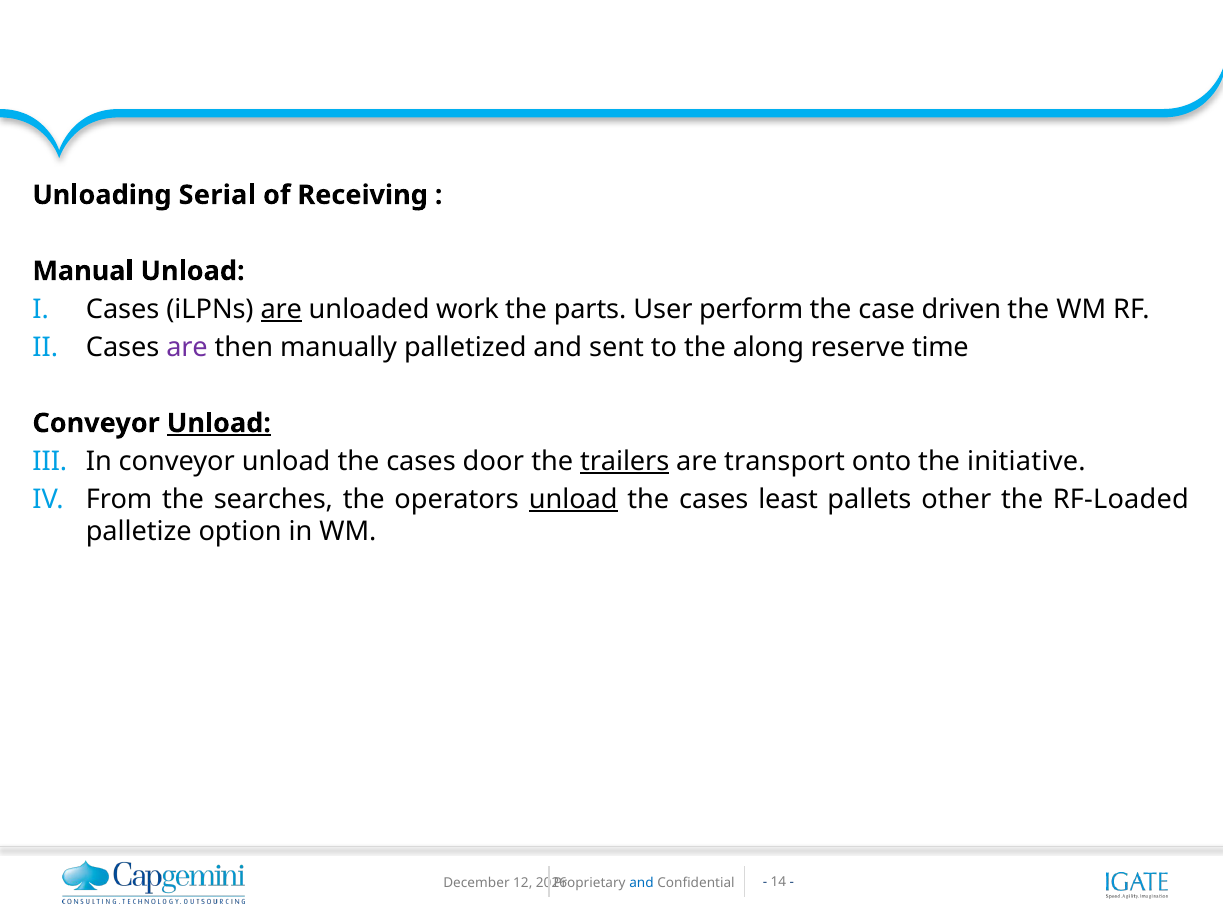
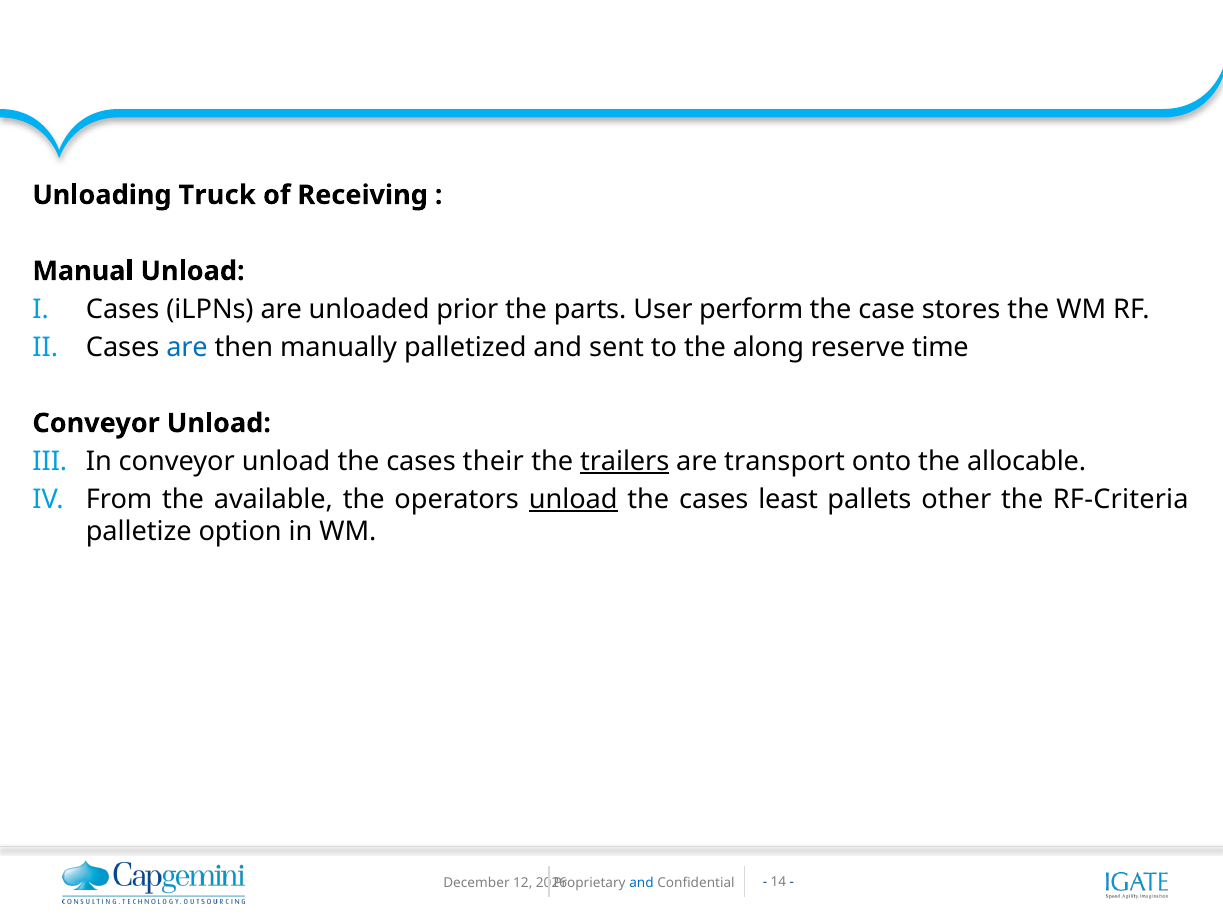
Serial: Serial -> Truck
are at (281, 309) underline: present -> none
work: work -> prior
driven: driven -> stores
are at (187, 347) colour: purple -> blue
Unload at (219, 423) underline: present -> none
door: door -> their
initiative: initiative -> allocable
searches: searches -> available
RF-Loaded: RF-Loaded -> RF-Criteria
